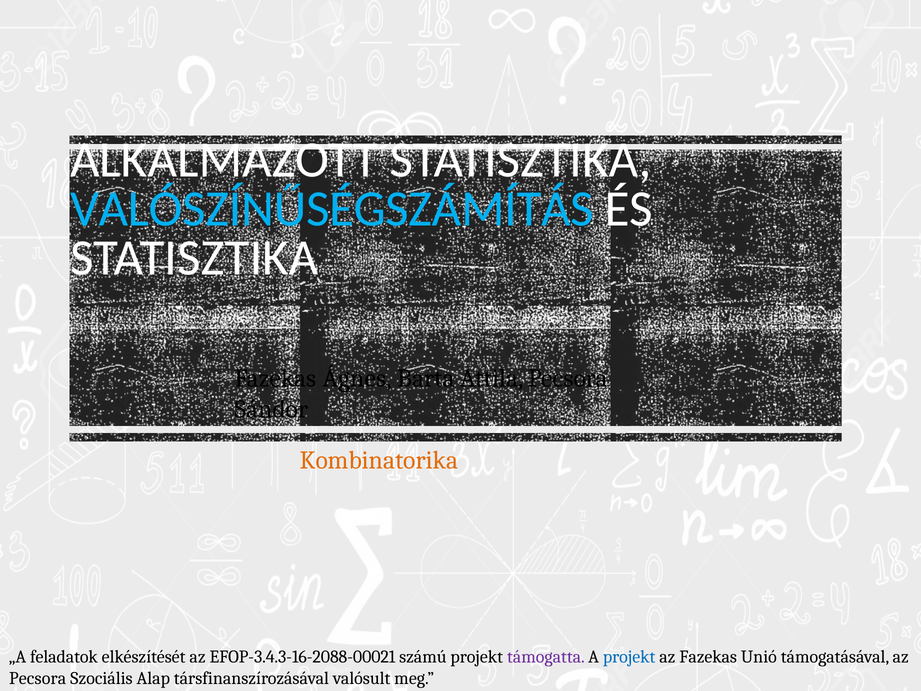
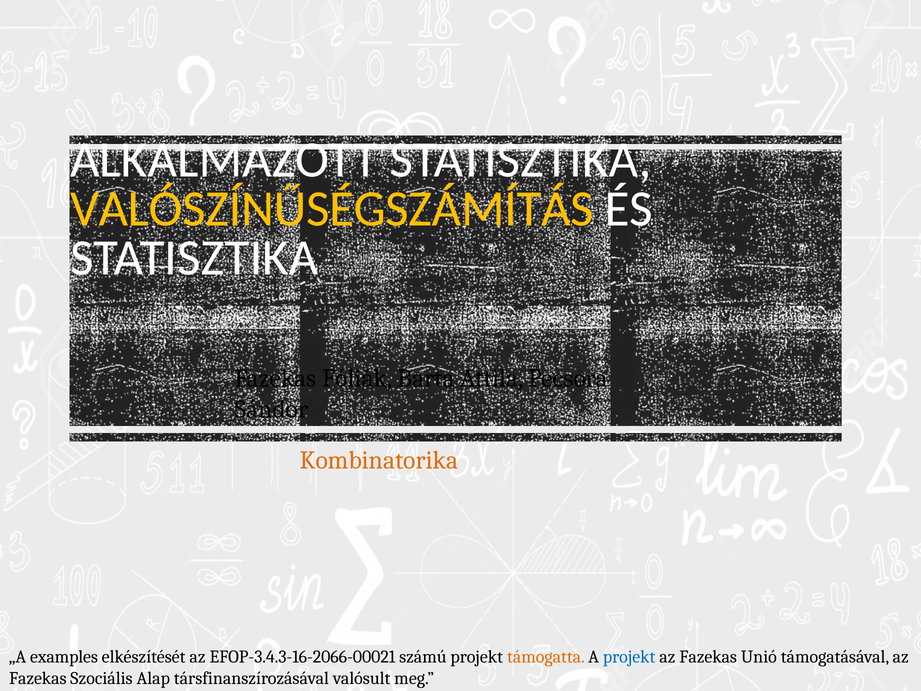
VALÓSZÍNŰSÉGSZÁMÍTÁS colour: light blue -> yellow
Ágnes: Ágnes -> Fóliák
feladatok: feladatok -> examples
EFOP-3.4.3-16-2088-00021: EFOP-3.4.3-16-2088-00021 -> EFOP-3.4.3-16-2066-00021
támogatta colour: purple -> orange
Pecsora at (38, 678): Pecsora -> Fazekas
